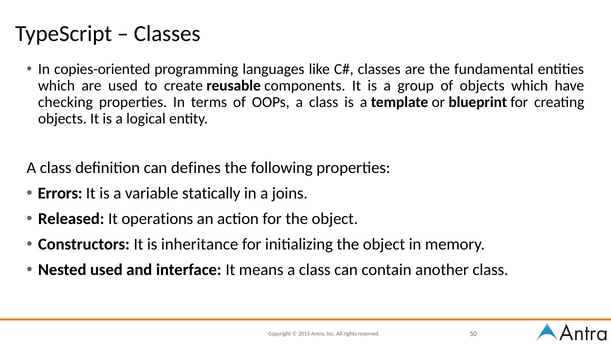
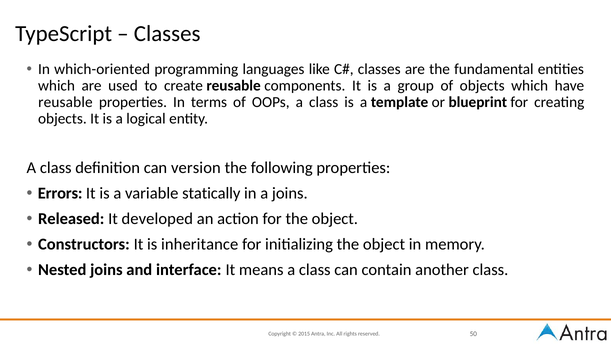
copies-oriented: copies-oriented -> which-oriented
checking at (65, 102): checking -> reusable
defines: defines -> version
operations: operations -> developed
Nested used: used -> joins
